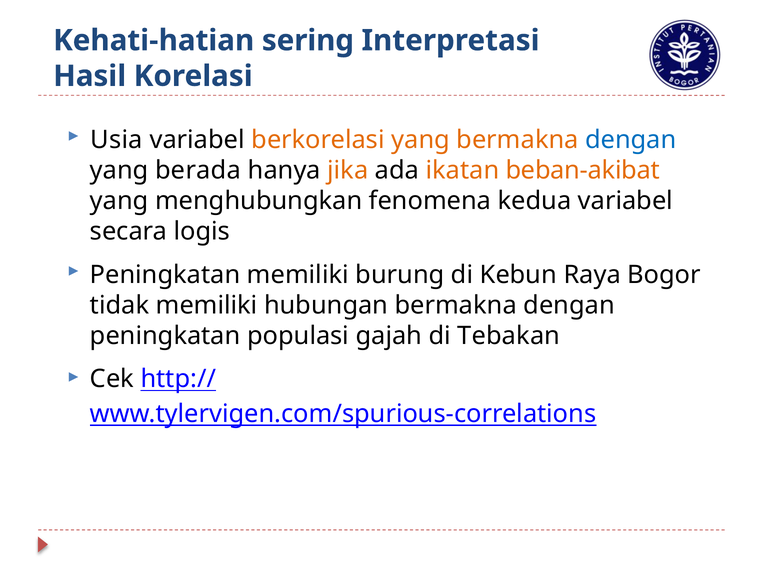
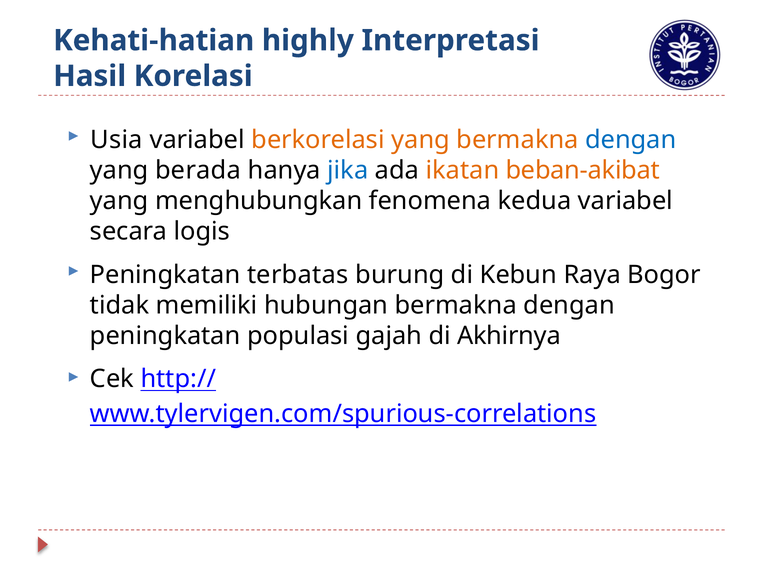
sering: sering -> highly
jika colour: orange -> blue
Peningkatan memiliki: memiliki -> terbatas
Tebakan: Tebakan -> Akhirnya
